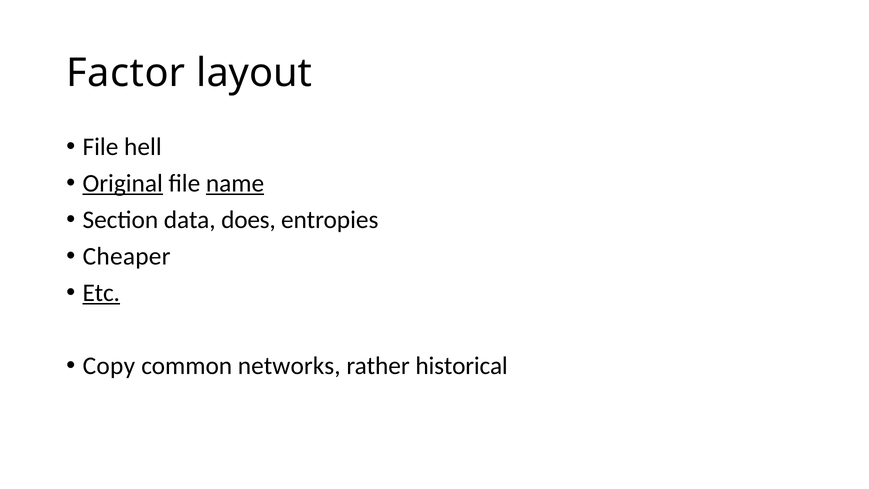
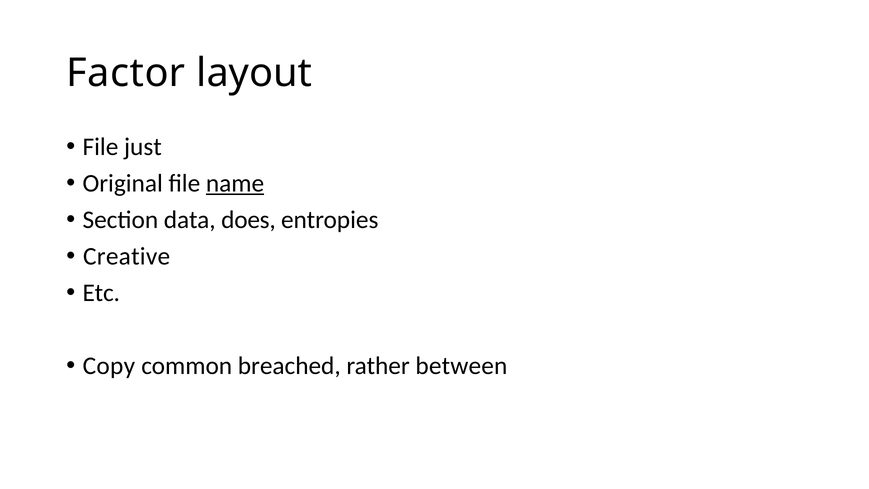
hell: hell -> just
Original underline: present -> none
Cheaper: Cheaper -> Creative
Etc underline: present -> none
networks: networks -> breached
historical: historical -> between
